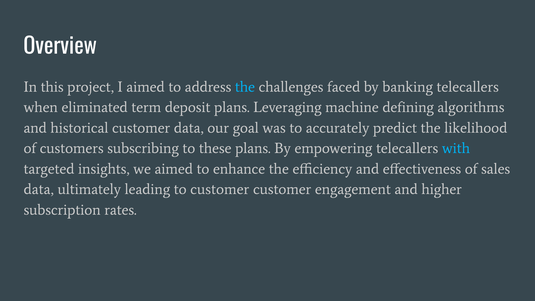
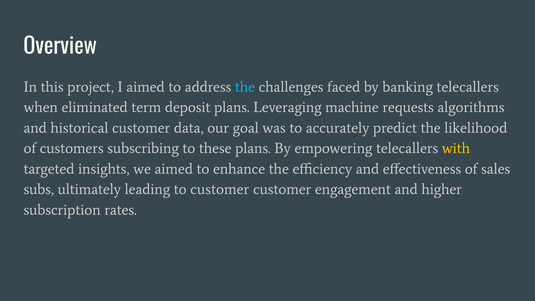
defining: defining -> requests
with colour: light blue -> yellow
data at (39, 189): data -> subs
